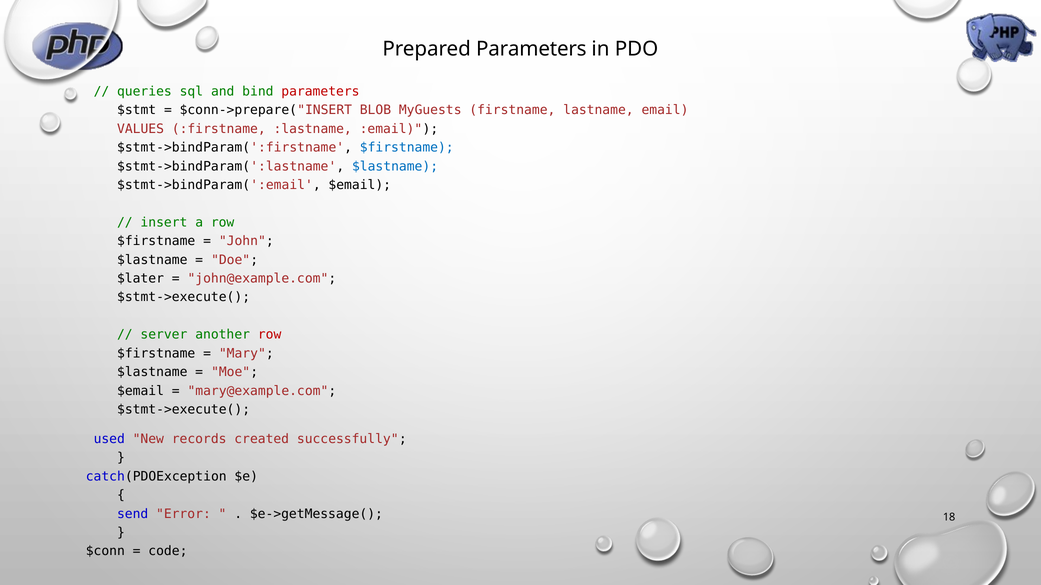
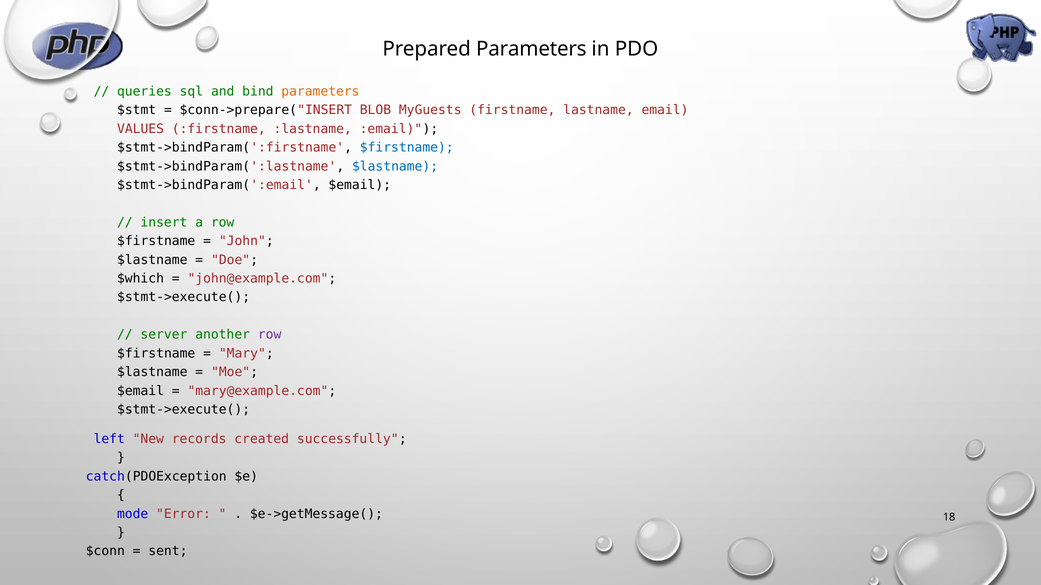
parameters at (320, 92) colour: red -> orange
$later: $later -> $which
row at (270, 335) colour: red -> purple
used: used -> left
send: send -> mode
code: code -> sent
